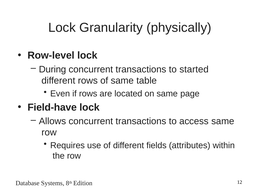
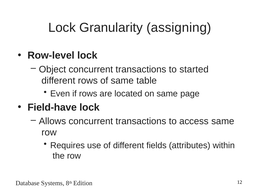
physically: physically -> assigning
During: During -> Object
